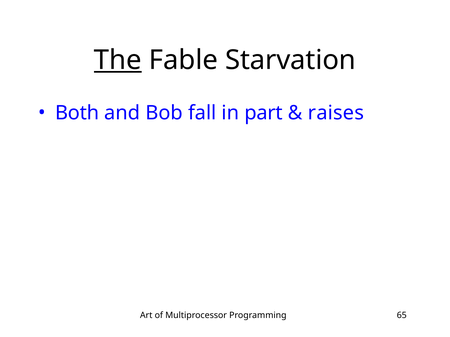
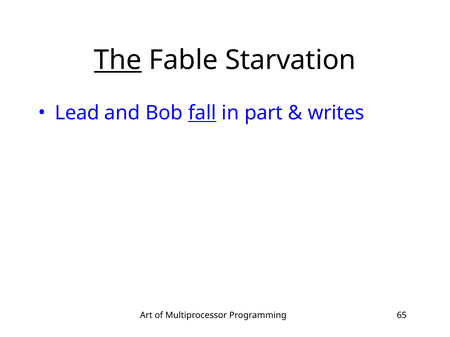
Both: Both -> Lead
fall underline: none -> present
raises: raises -> writes
